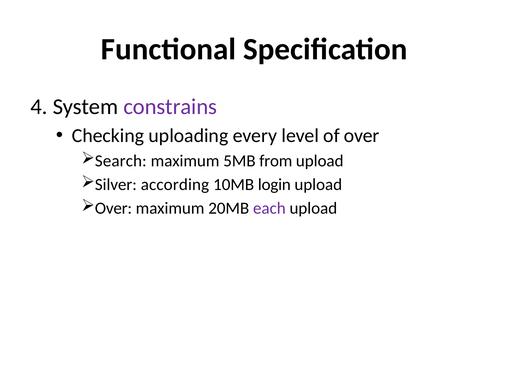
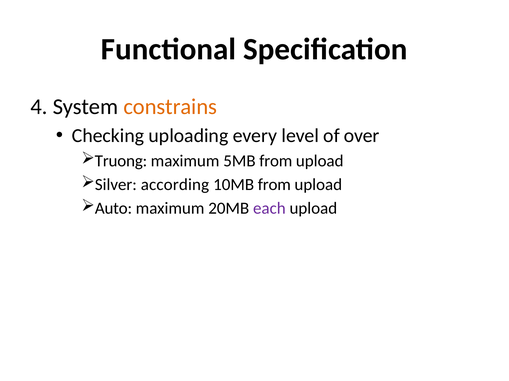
constrains colour: purple -> orange
Search: Search -> Truong
10MB login: login -> from
Over at (113, 209): Over -> Auto
